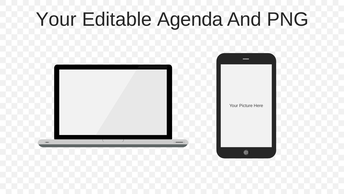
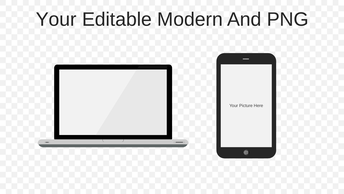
Agenda: Agenda -> Modern
